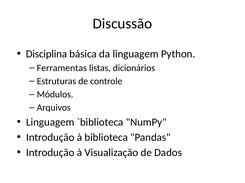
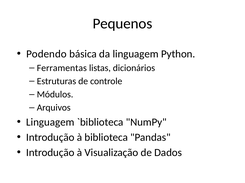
Discussão: Discussão -> Pequenos
Disciplina: Disciplina -> Podendo
